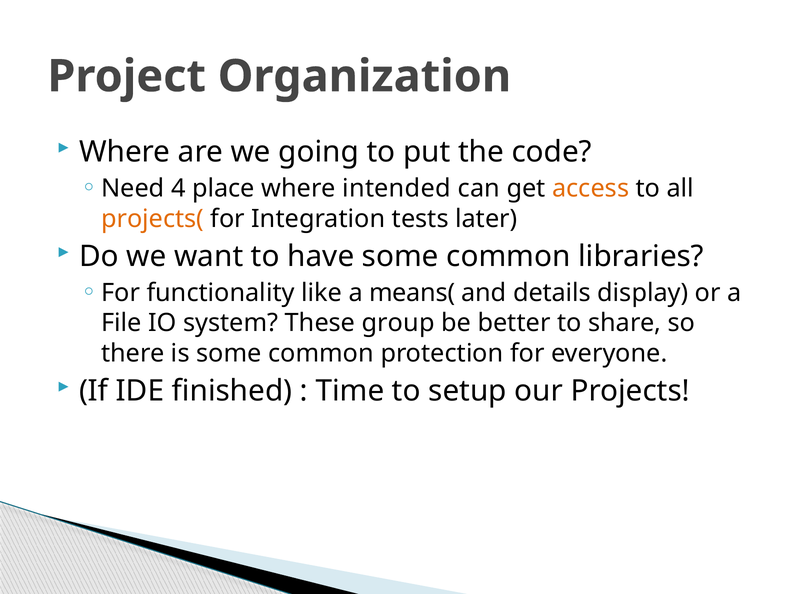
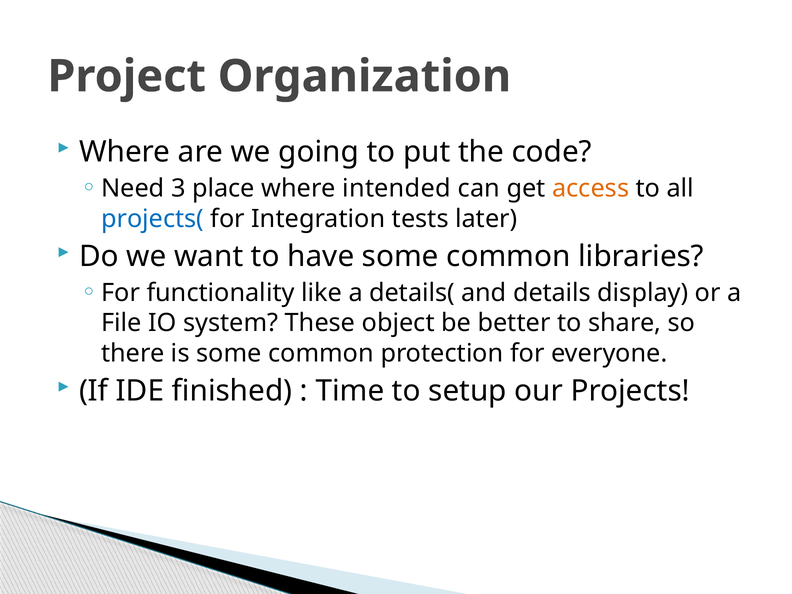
4: 4 -> 3
projects( colour: orange -> blue
means(: means( -> details(
group: group -> object
